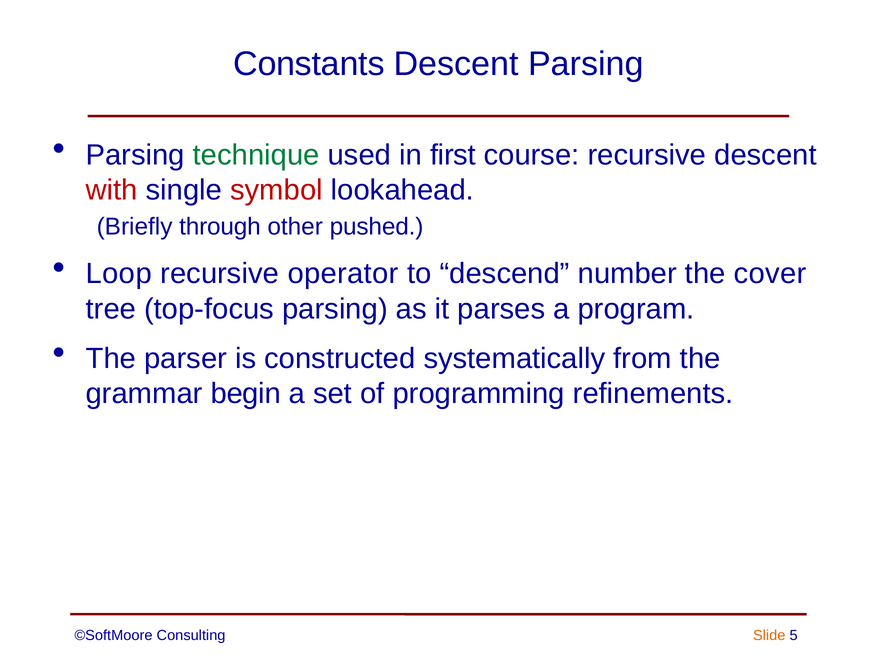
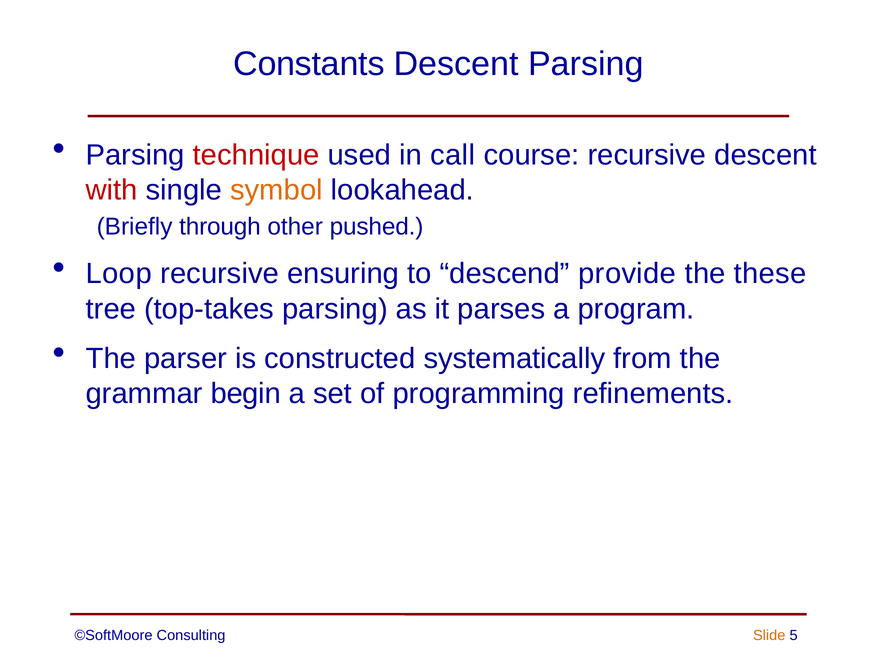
technique colour: green -> red
first: first -> call
symbol colour: red -> orange
operator: operator -> ensuring
number: number -> provide
cover: cover -> these
top-focus: top-focus -> top-takes
